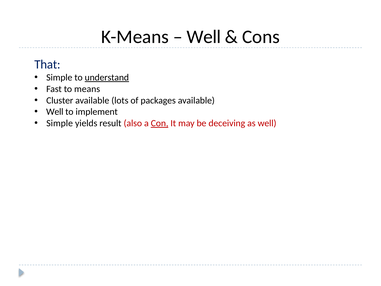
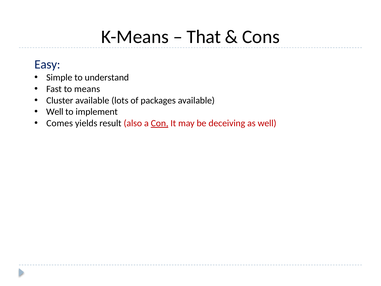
Well at (204, 37): Well -> That
That: That -> Easy
understand underline: present -> none
Simple at (60, 123): Simple -> Comes
